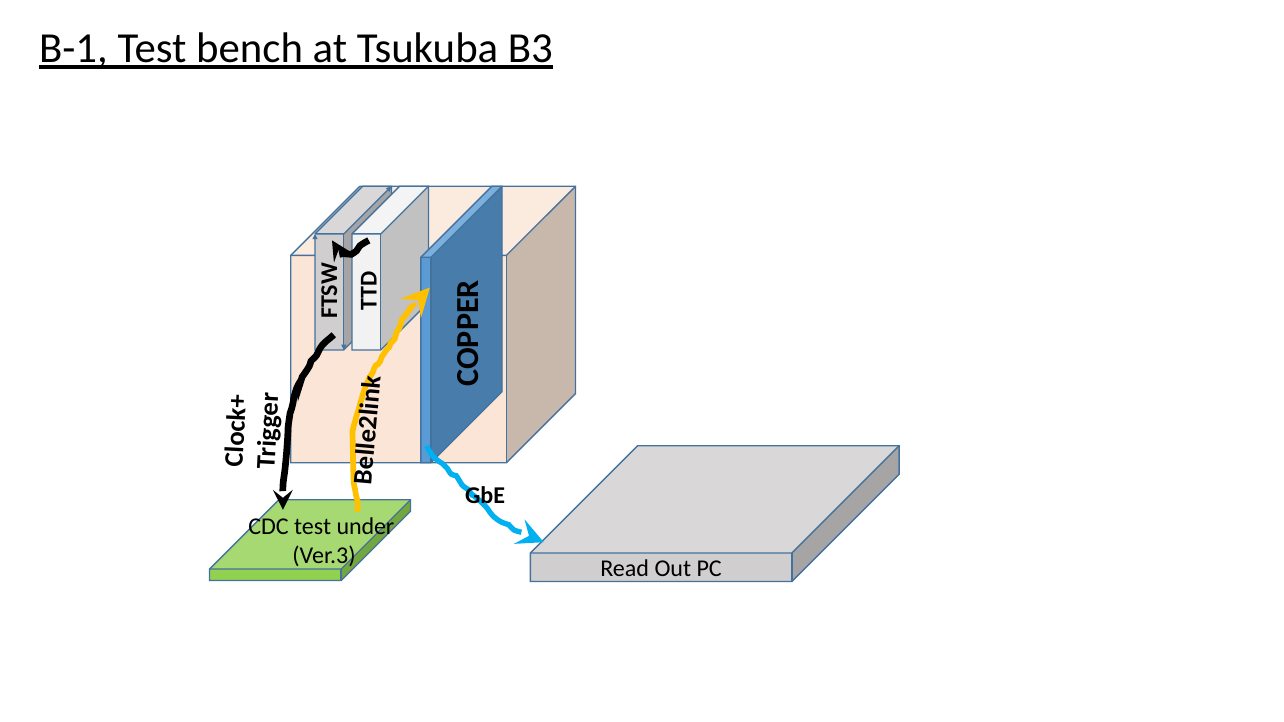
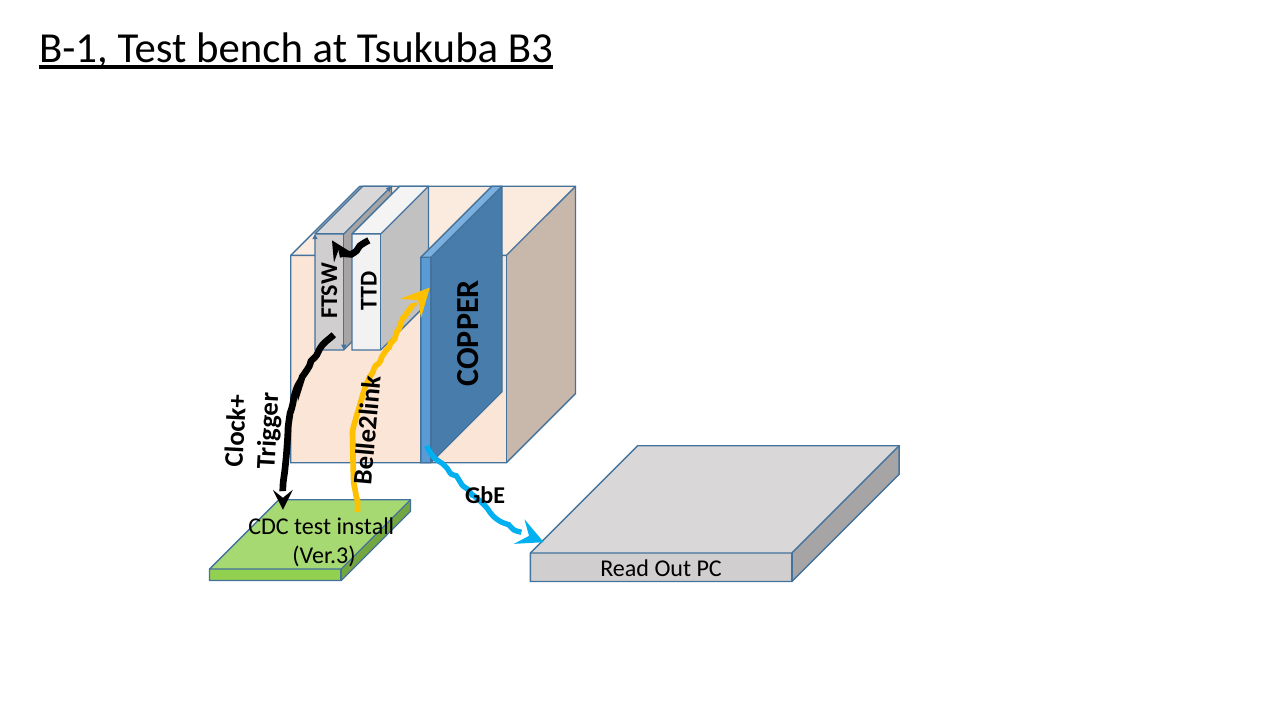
under: under -> install
